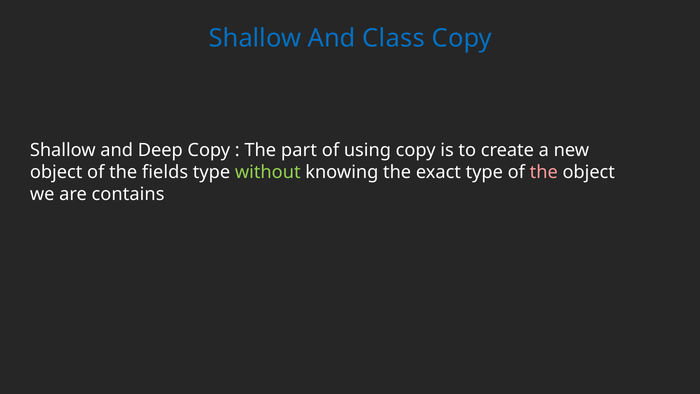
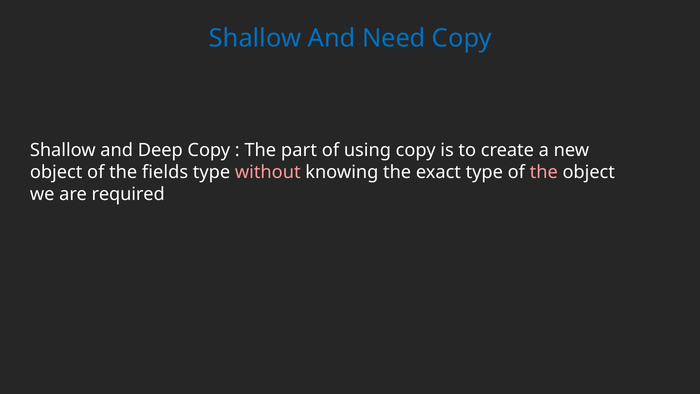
Class: Class -> Need
without colour: light green -> pink
contains: contains -> required
